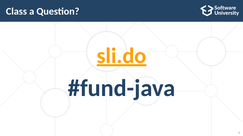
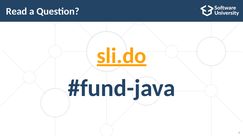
Class: Class -> Read
